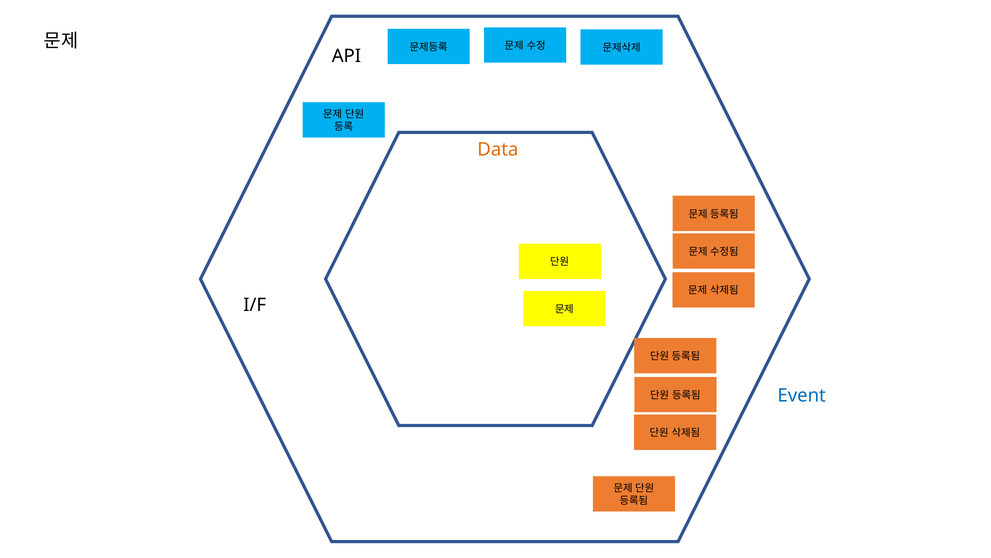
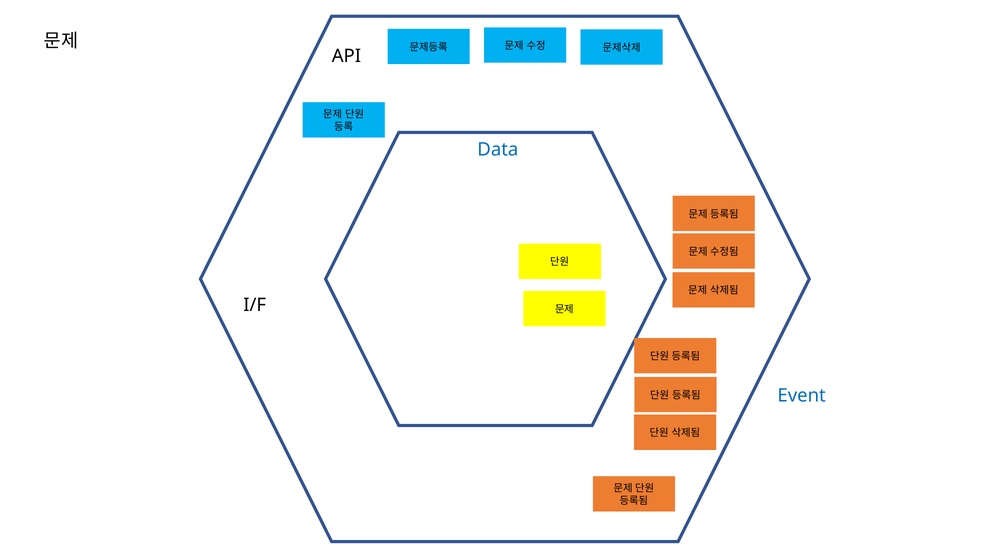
Data colour: orange -> blue
